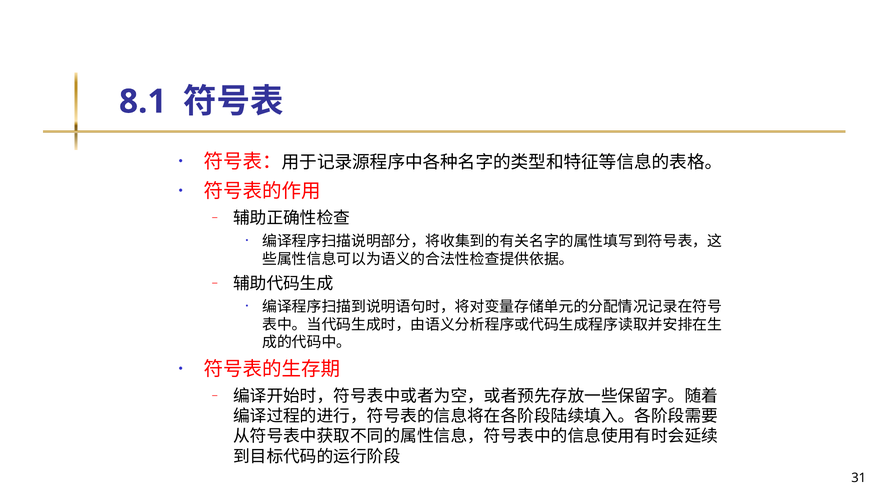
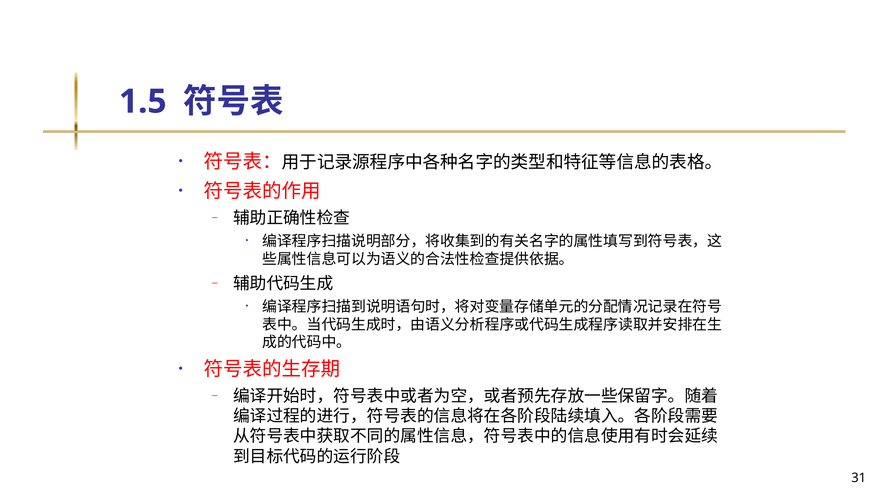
8.1: 8.1 -> 1.5
